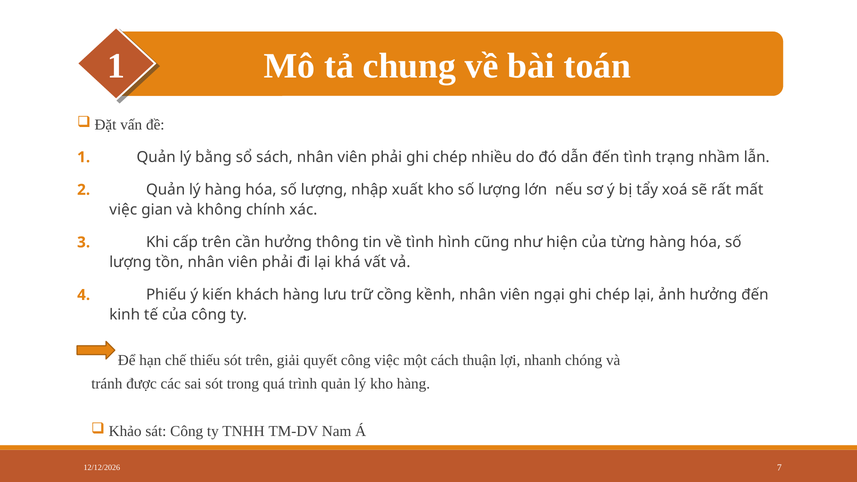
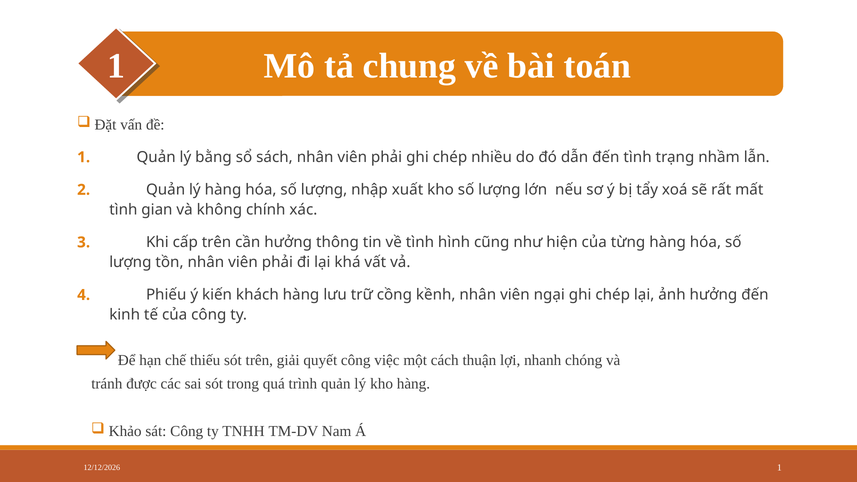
việc at (123, 210): việc -> tình
7 at (779, 468): 7 -> 1
